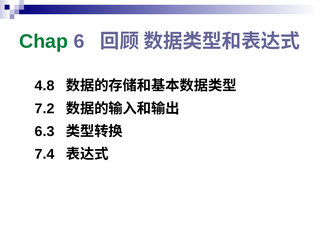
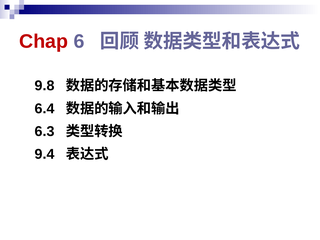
Chap colour: green -> red
4.8: 4.8 -> 9.8
7.2: 7.2 -> 6.4
7.4: 7.4 -> 9.4
